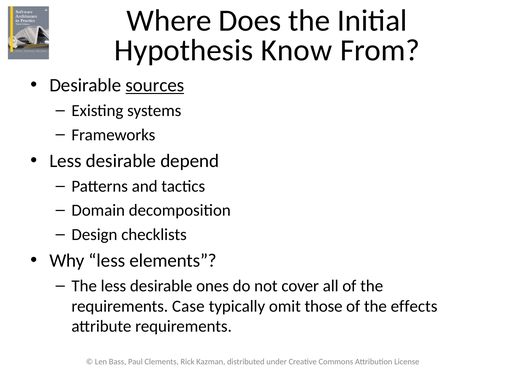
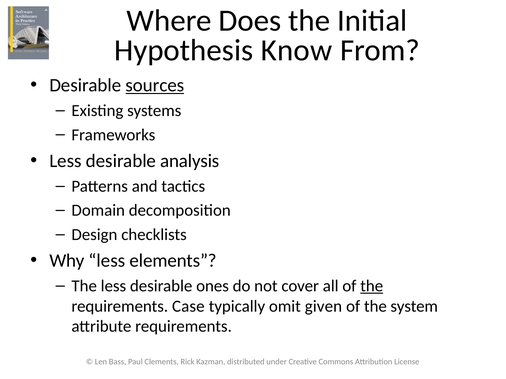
depend: depend -> analysis
the at (372, 286) underline: none -> present
those: those -> given
effects: effects -> system
